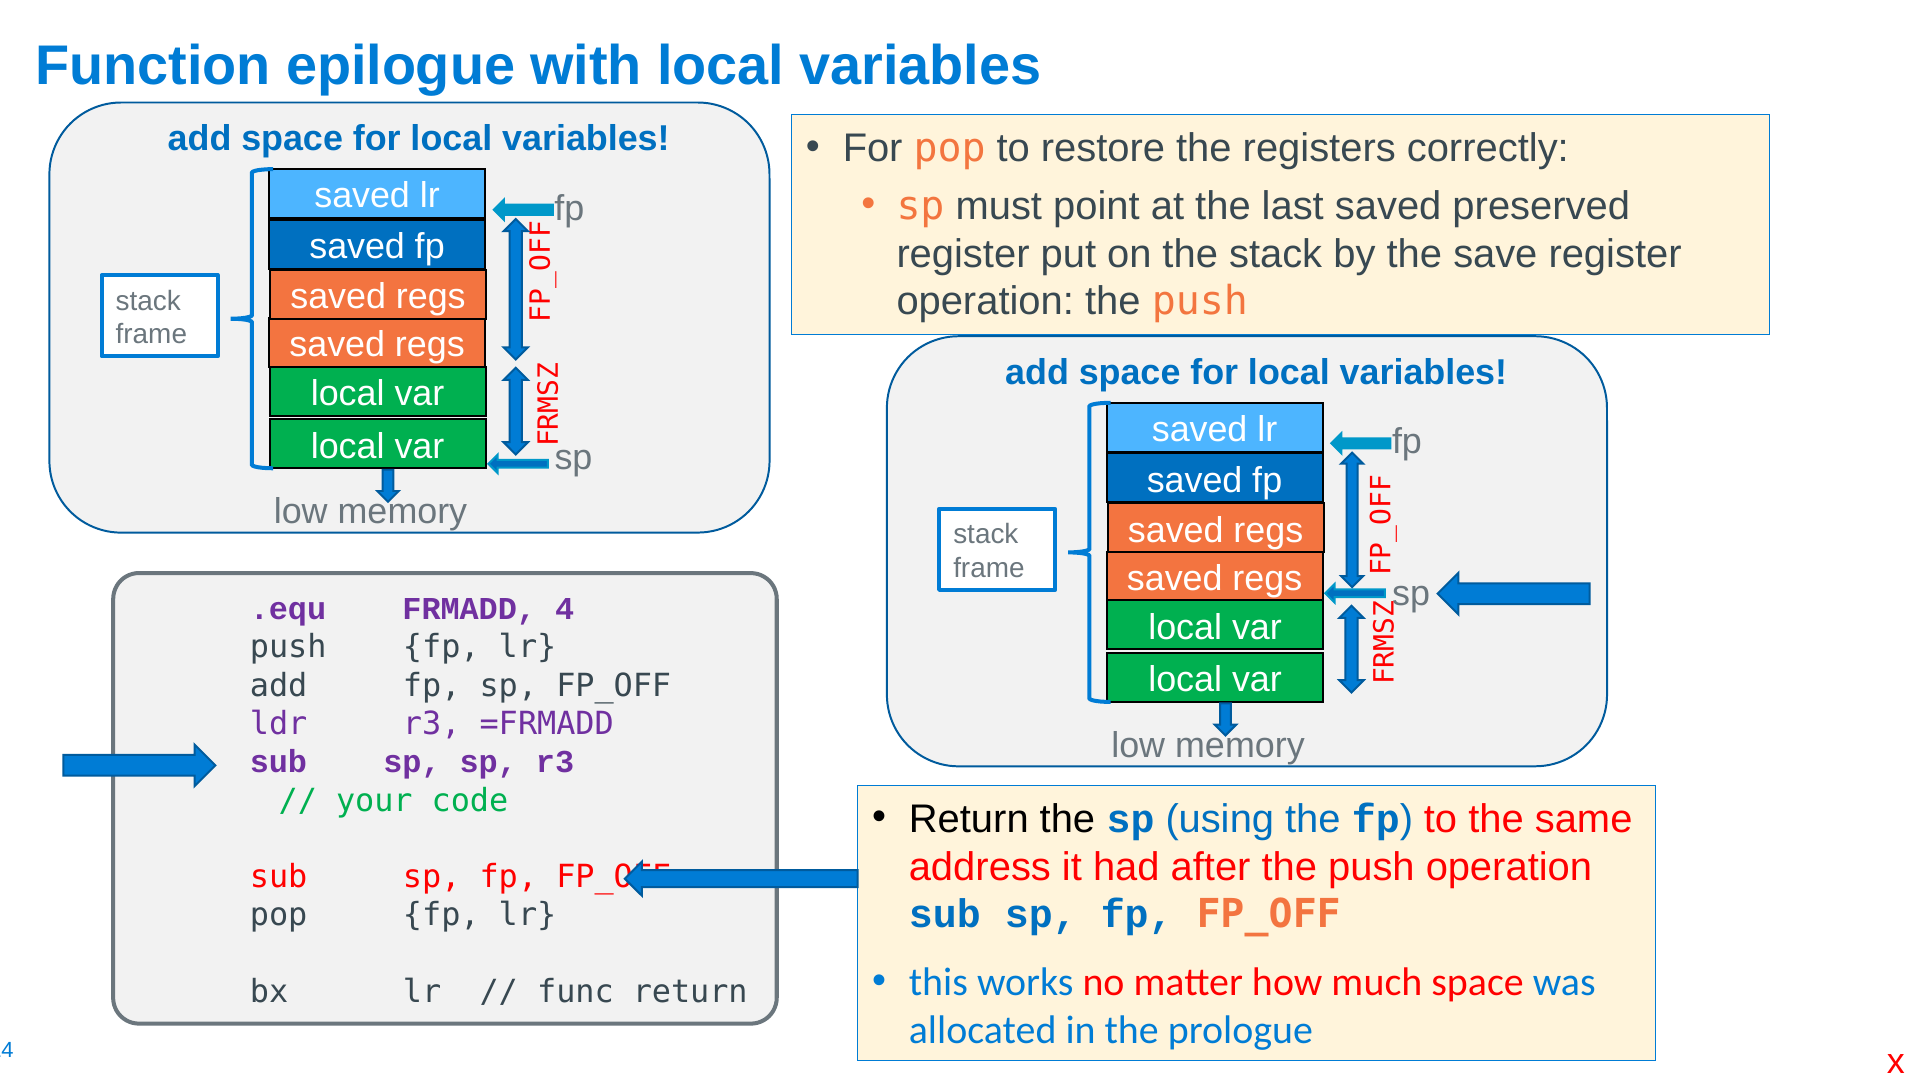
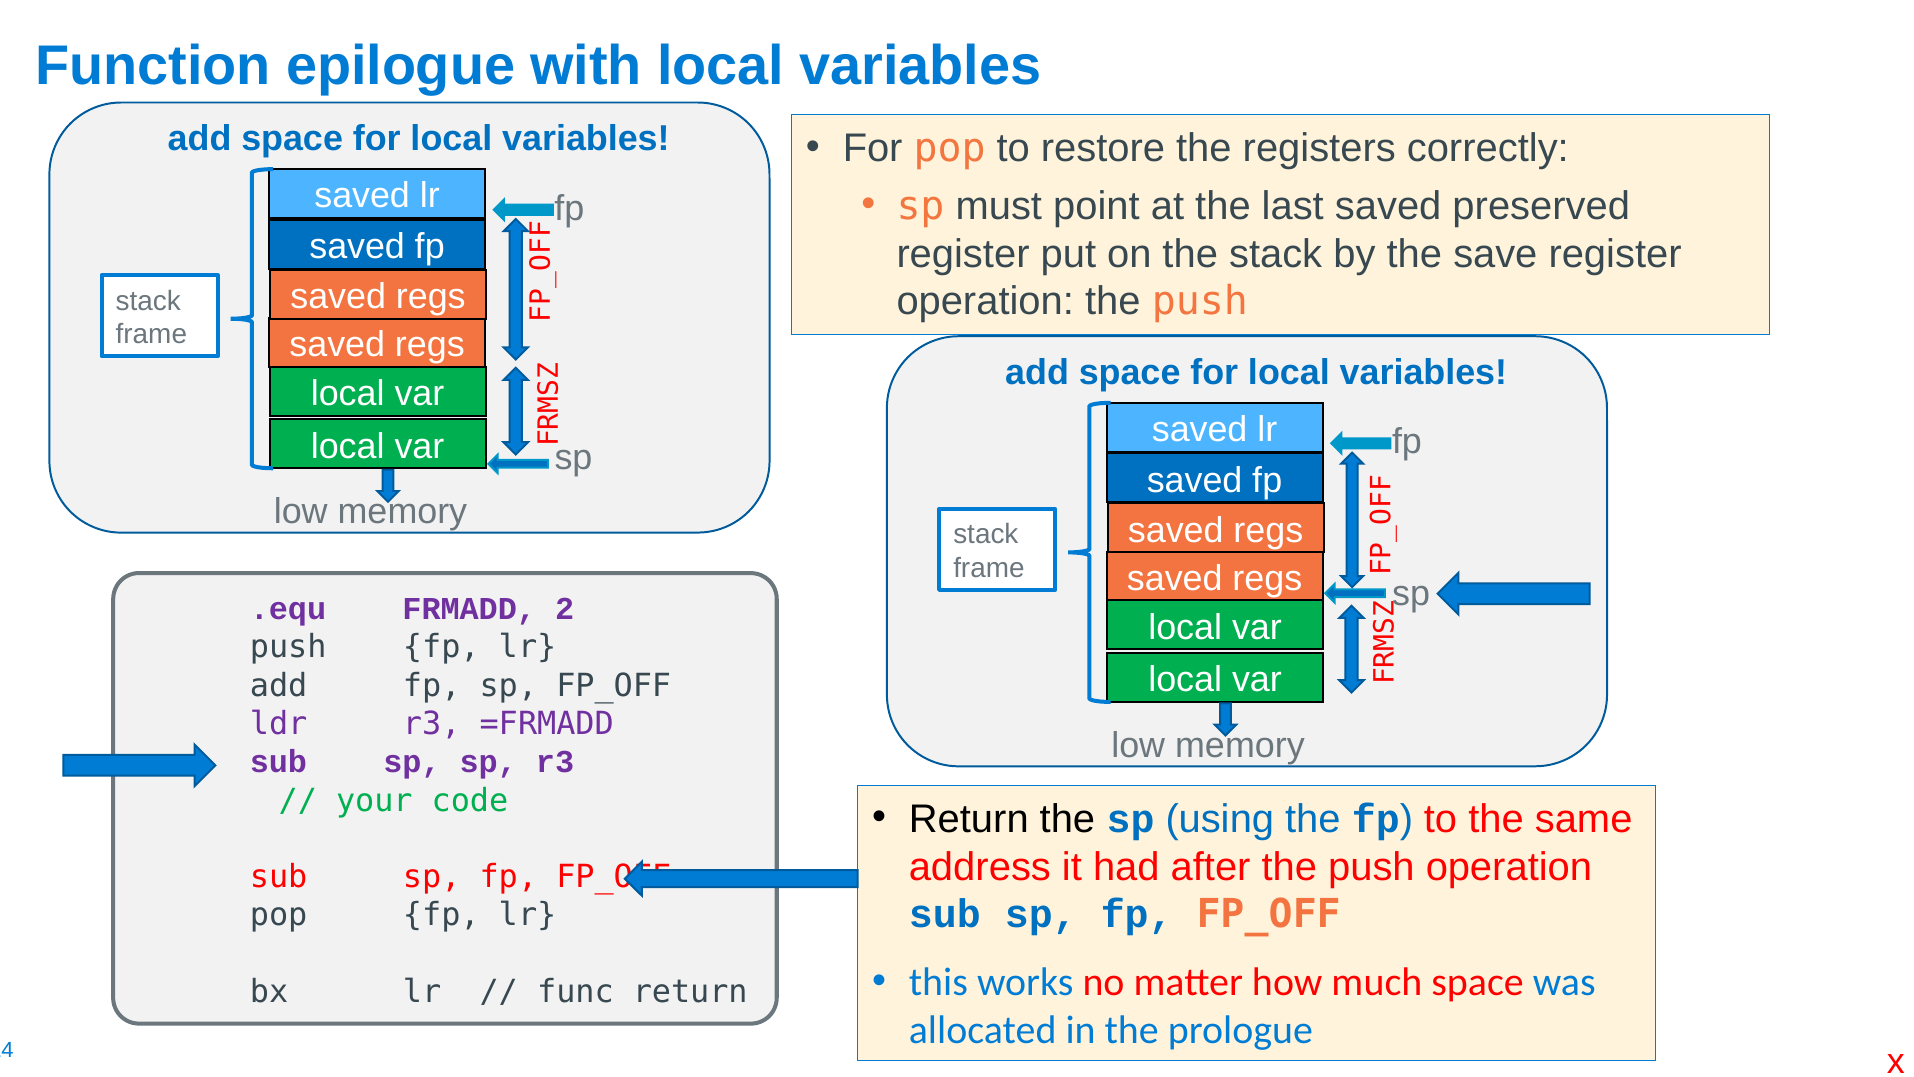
4: 4 -> 2
